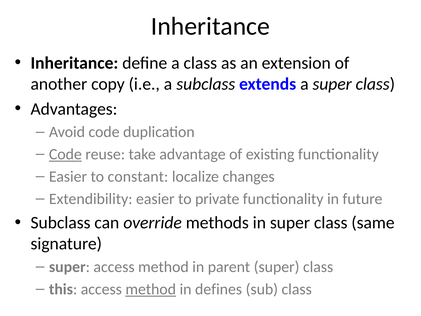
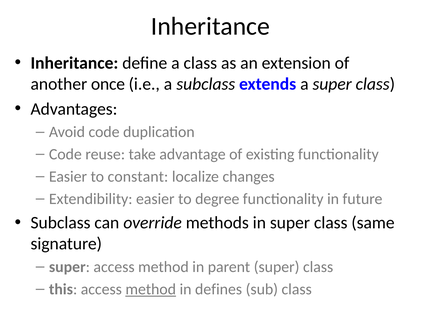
copy: copy -> once
Code at (65, 154) underline: present -> none
private: private -> degree
